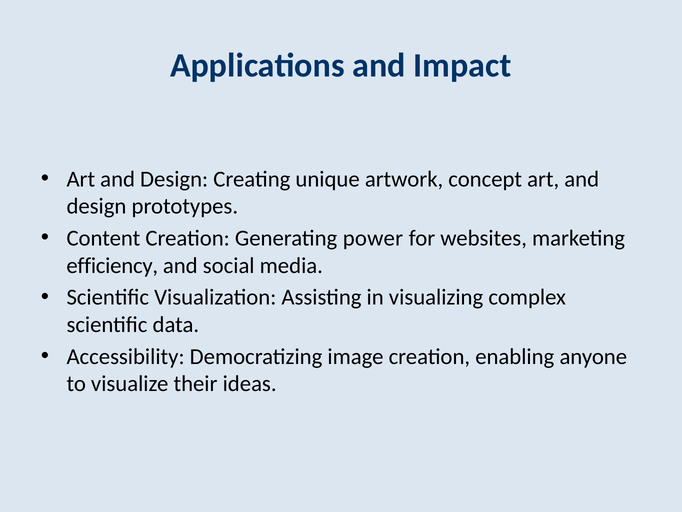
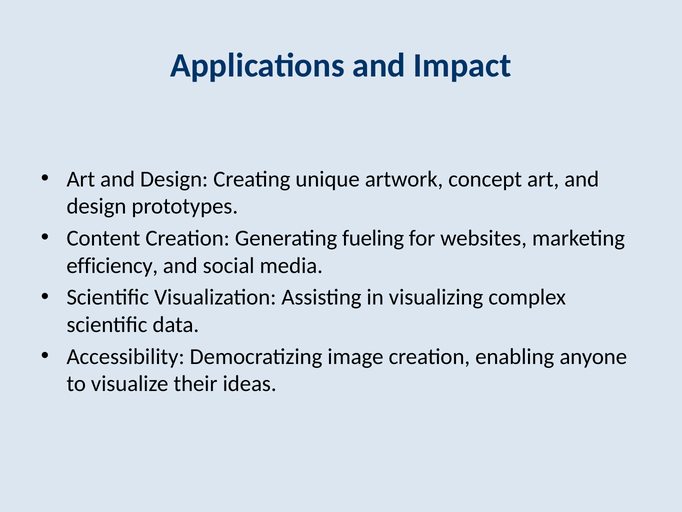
power: power -> fueling
